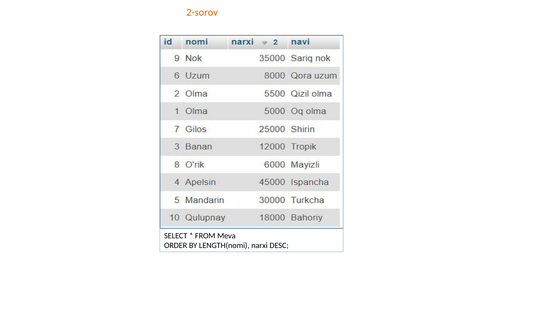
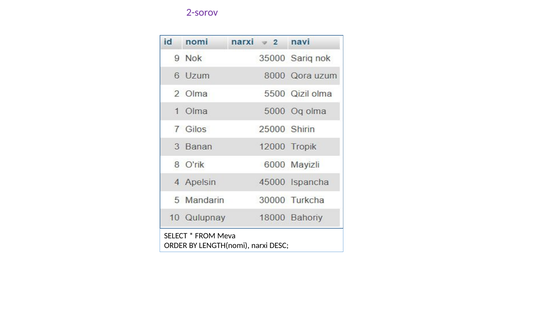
2-sorov colour: orange -> purple
